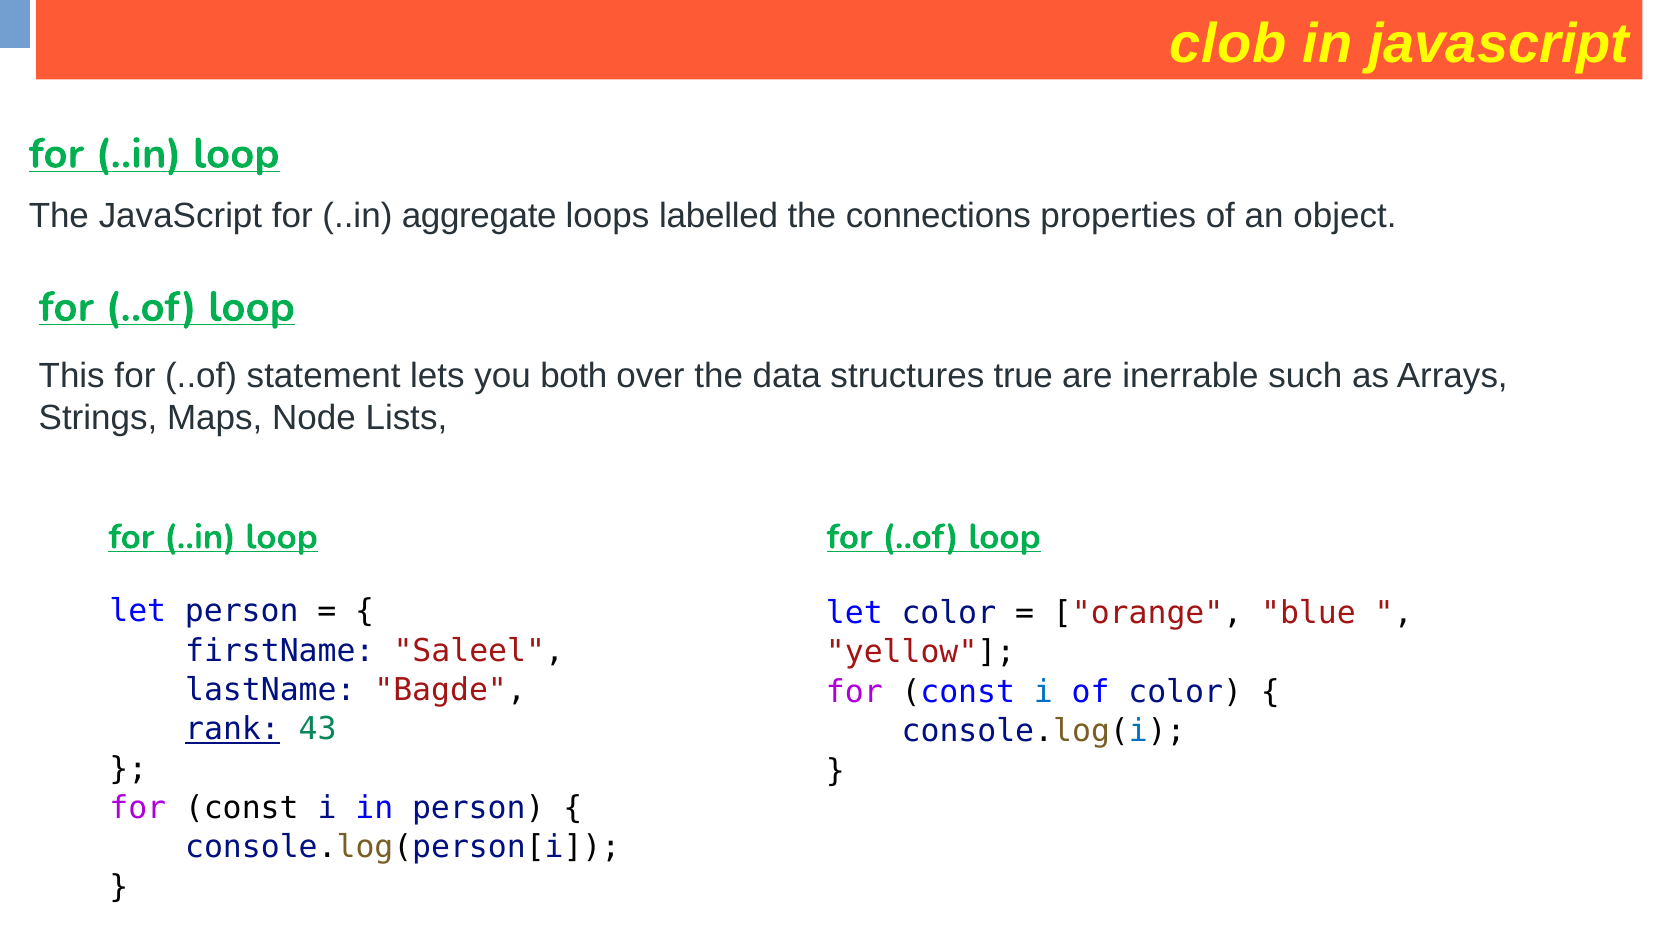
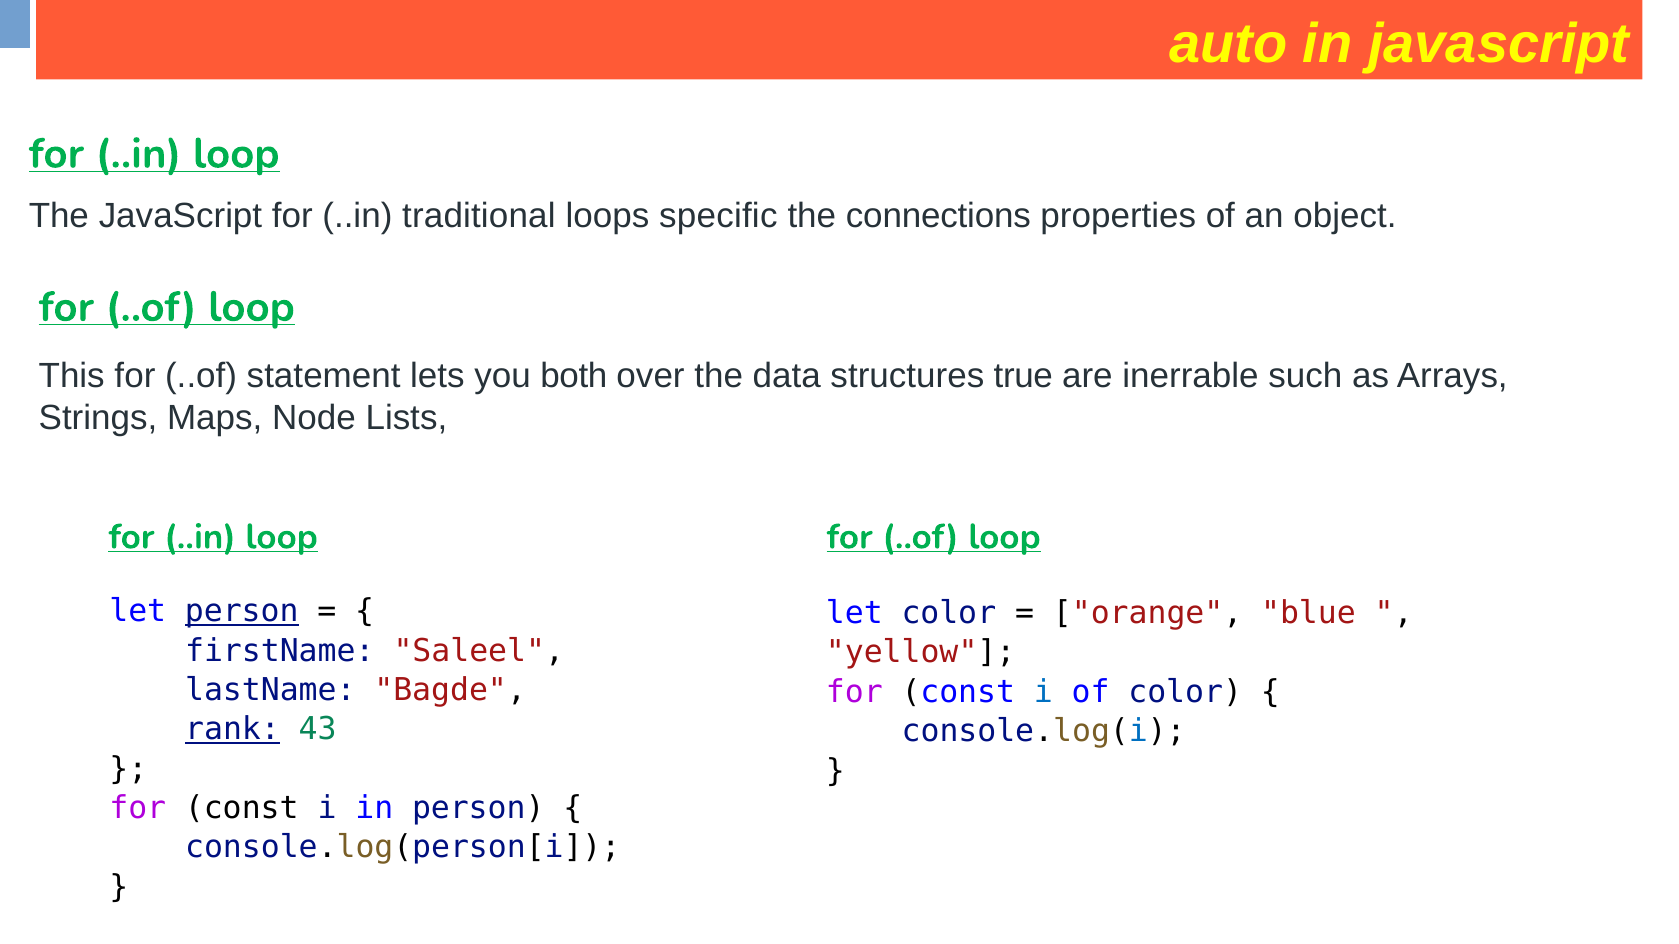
clob: clob -> auto
aggregate: aggregate -> traditional
labelled: labelled -> specific
person at (242, 612) underline: none -> present
